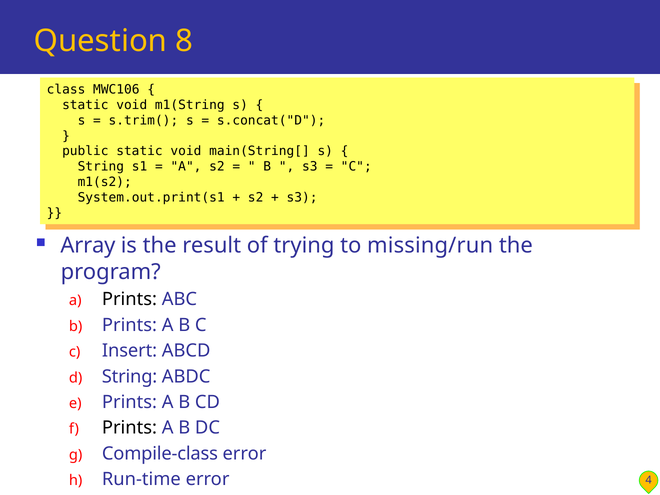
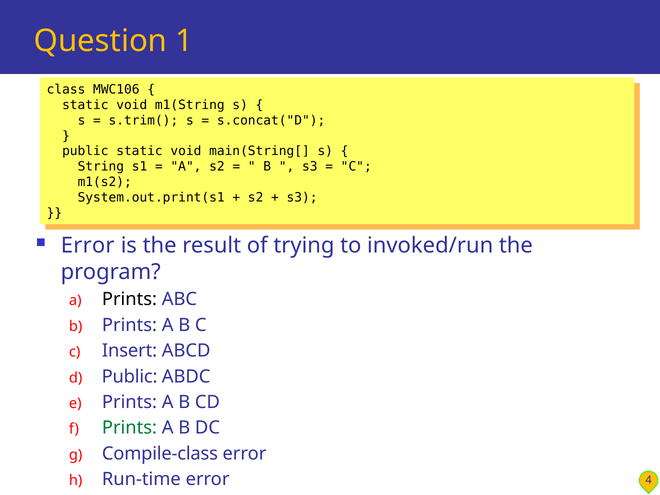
8: 8 -> 1
Array at (88, 245): Array -> Error
missing/run: missing/run -> invoked/run
String at (130, 376): String -> Public
Prints at (129, 428) colour: black -> green
